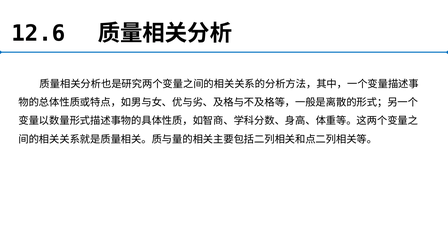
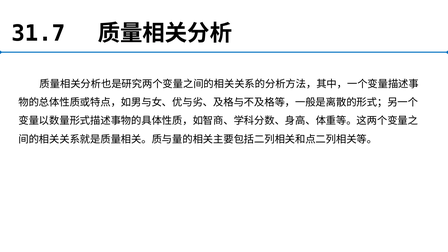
12.6: 12.6 -> 31.7
